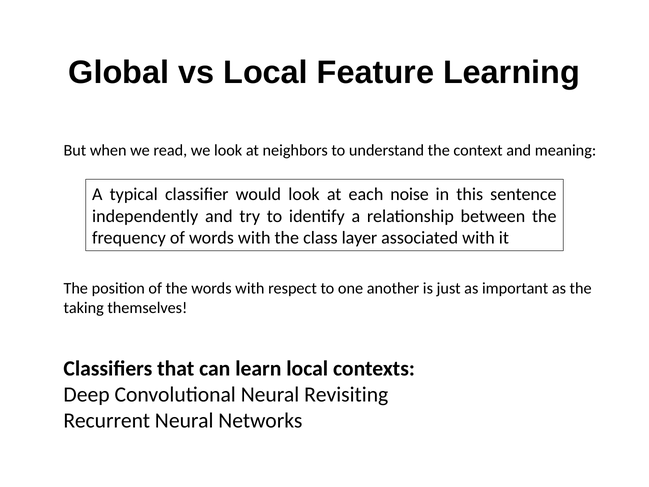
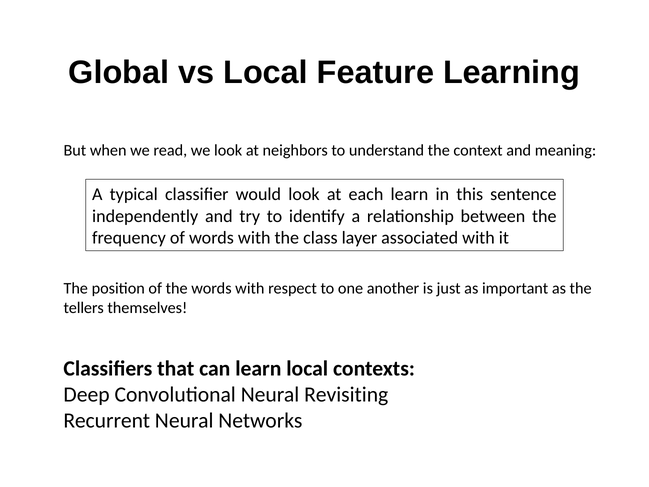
each noise: noise -> learn
taking: taking -> tellers
